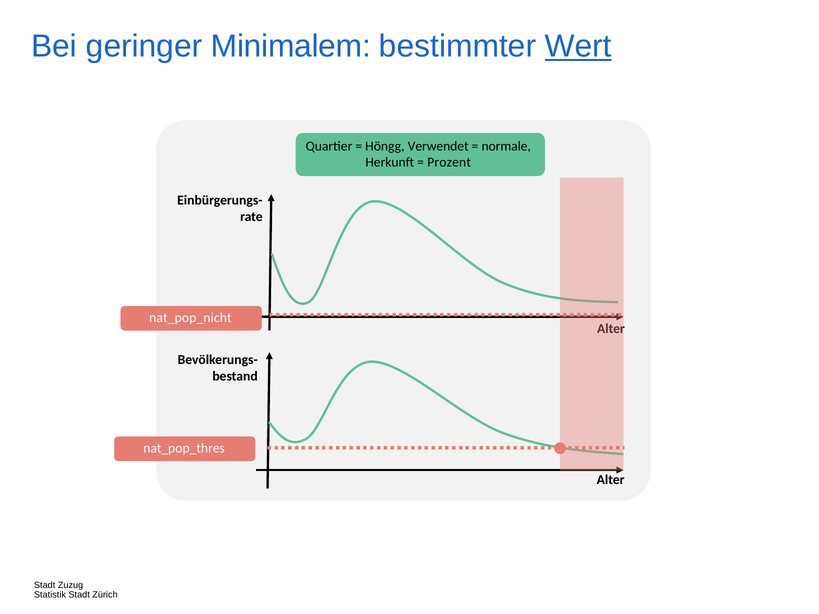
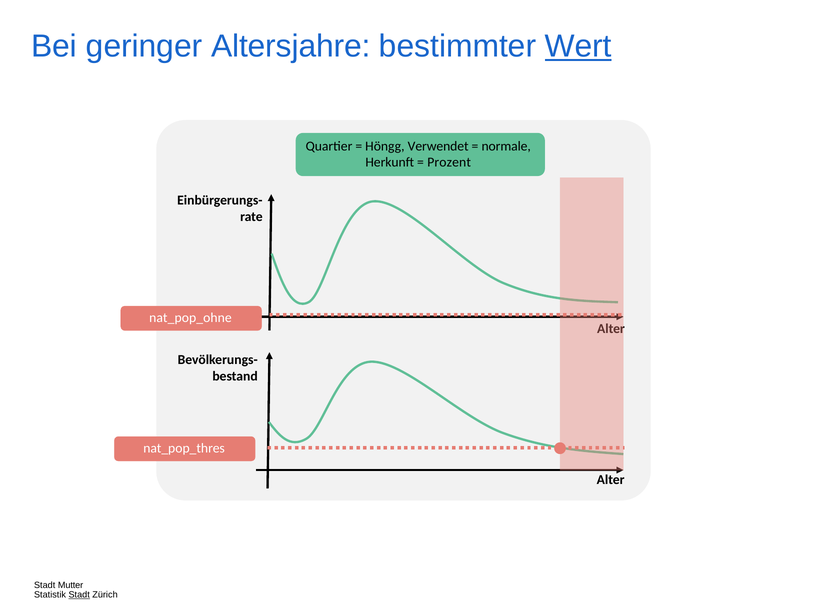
Minimalem: Minimalem -> Altersjahre
nat_pop_nicht: nat_pop_nicht -> nat_pop_ohne
Zuzug: Zuzug -> Mutter
Stadt at (79, 595) underline: none -> present
